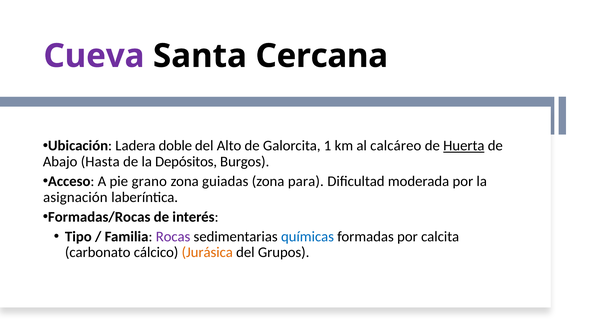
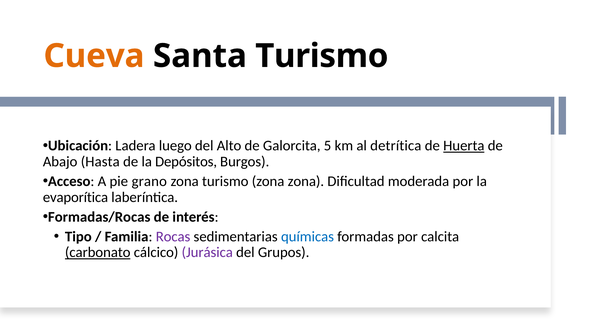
Cueva colour: purple -> orange
Santa Cercana: Cercana -> Turismo
doble: doble -> luego
1: 1 -> 5
calcáreo: calcáreo -> detrítica
zona guiadas: guiadas -> turismo
zona para: para -> zona
asignación: asignación -> evaporítica
carbonato underline: none -> present
Jurásica colour: orange -> purple
